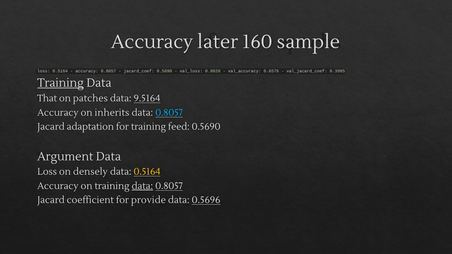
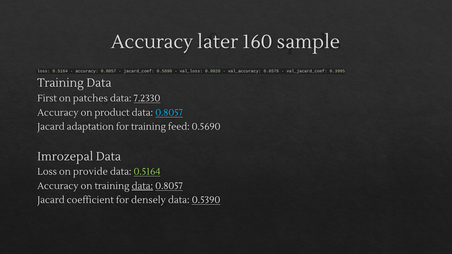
Training at (61, 83) underline: present -> none
That: That -> First
9.5164: 9.5164 -> 7.2330
inherits: inherits -> product
Argument: Argument -> Imrozepal
densely: densely -> provide
0.5164 at (147, 172) colour: yellow -> light green
provide: provide -> densely
0.5696: 0.5696 -> 0.5390
